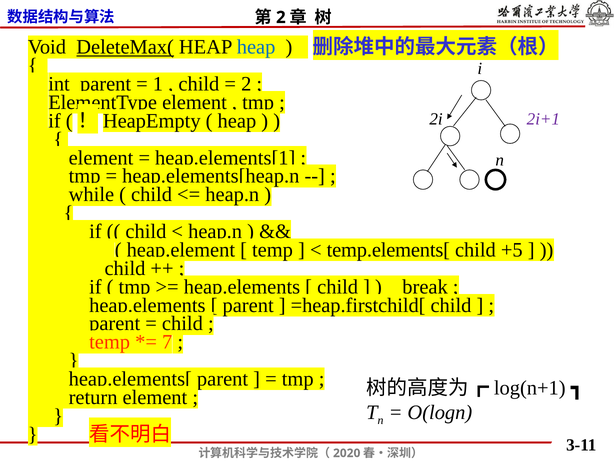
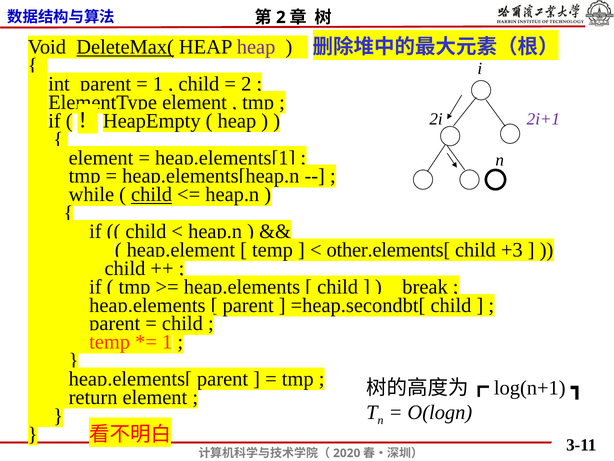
heap at (256, 47) colour: blue -> purple
child at (152, 194) underline: none -> present
temp.elements[: temp.elements[ -> other.elements[
+5: +5 -> +3
=heap.firstchild[: =heap.firstchild[ -> =heap.secondbt[
7 at (167, 342): 7 -> 1
